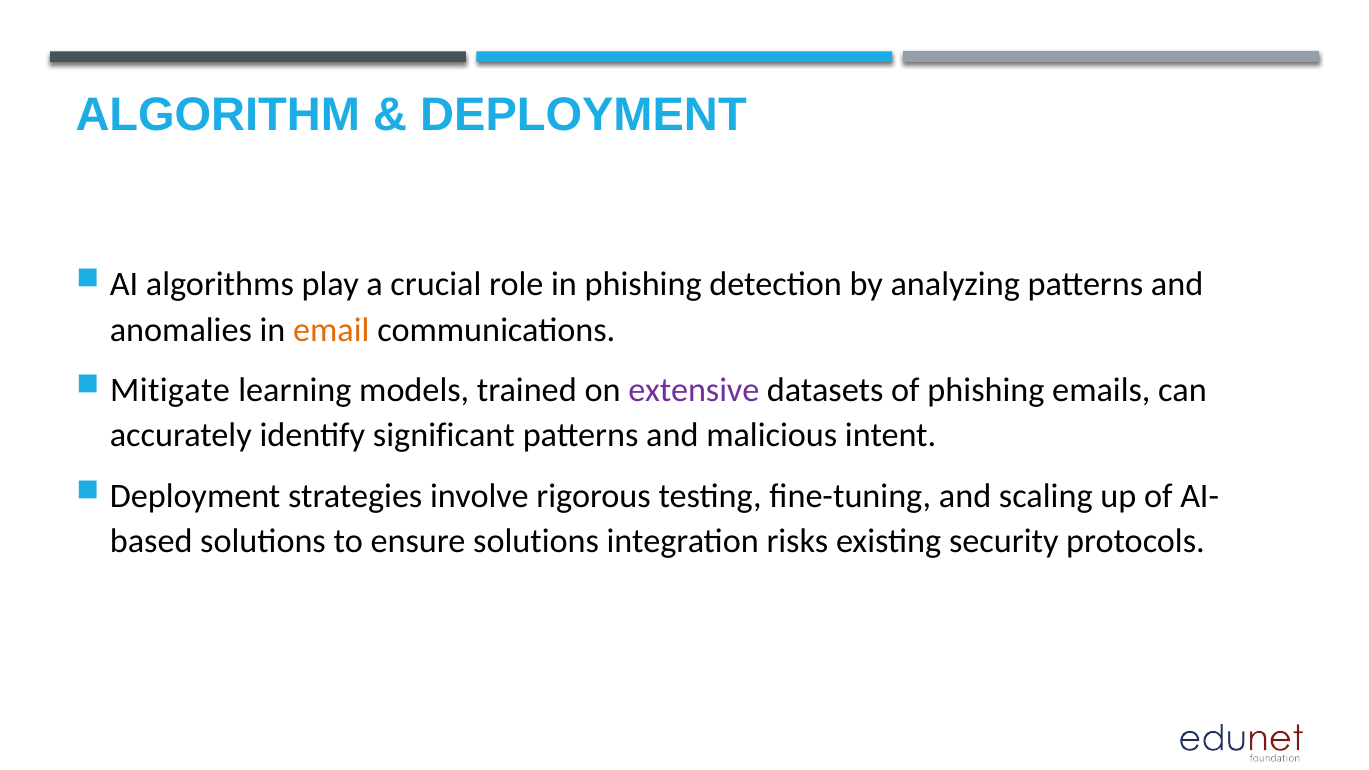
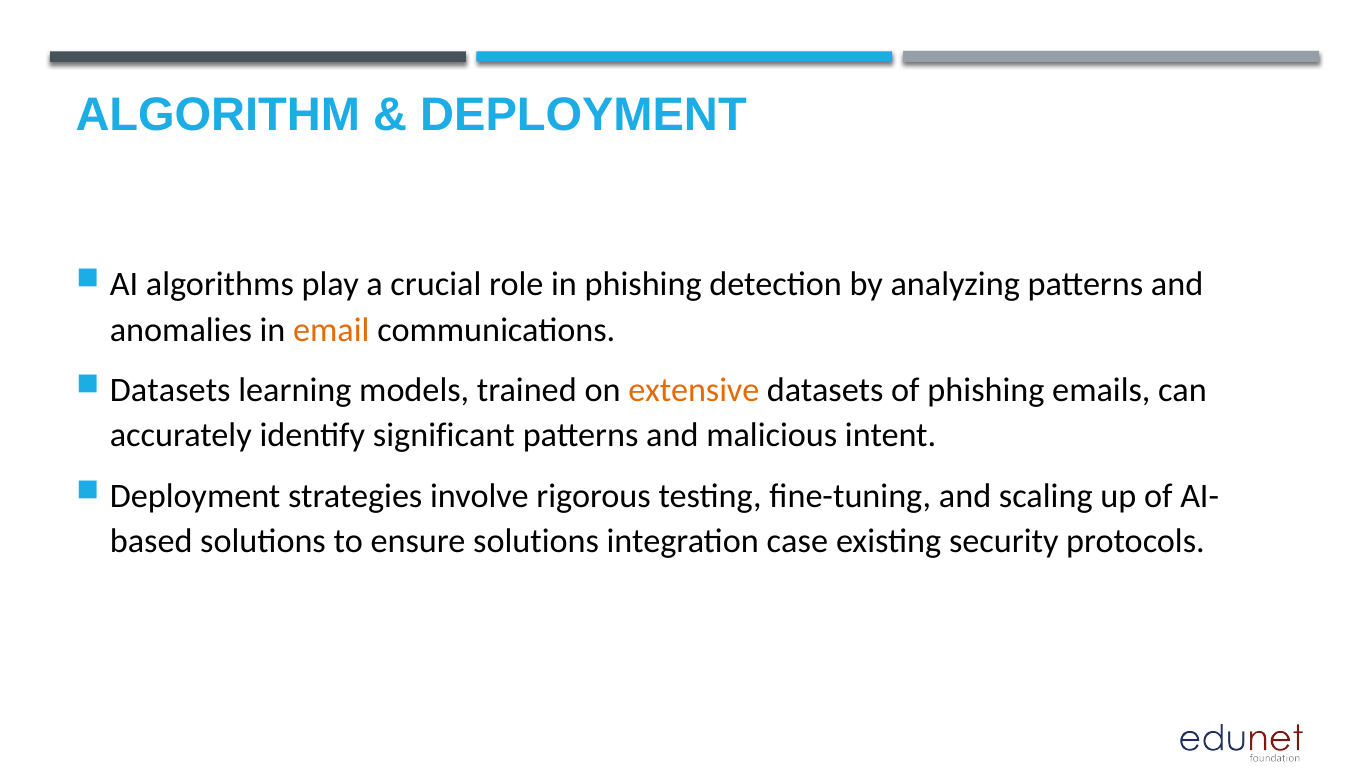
Mitigate at (170, 390): Mitigate -> Datasets
extensive colour: purple -> orange
risks: risks -> case
